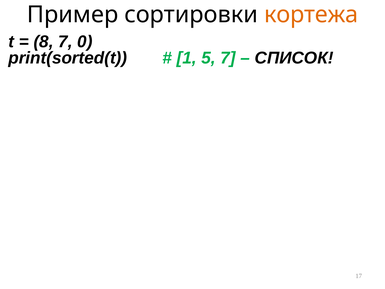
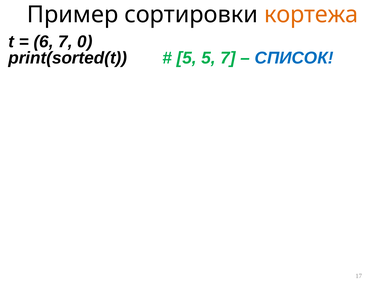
8: 8 -> 6
1 at (187, 58): 1 -> 5
СПИСОК colour: black -> blue
